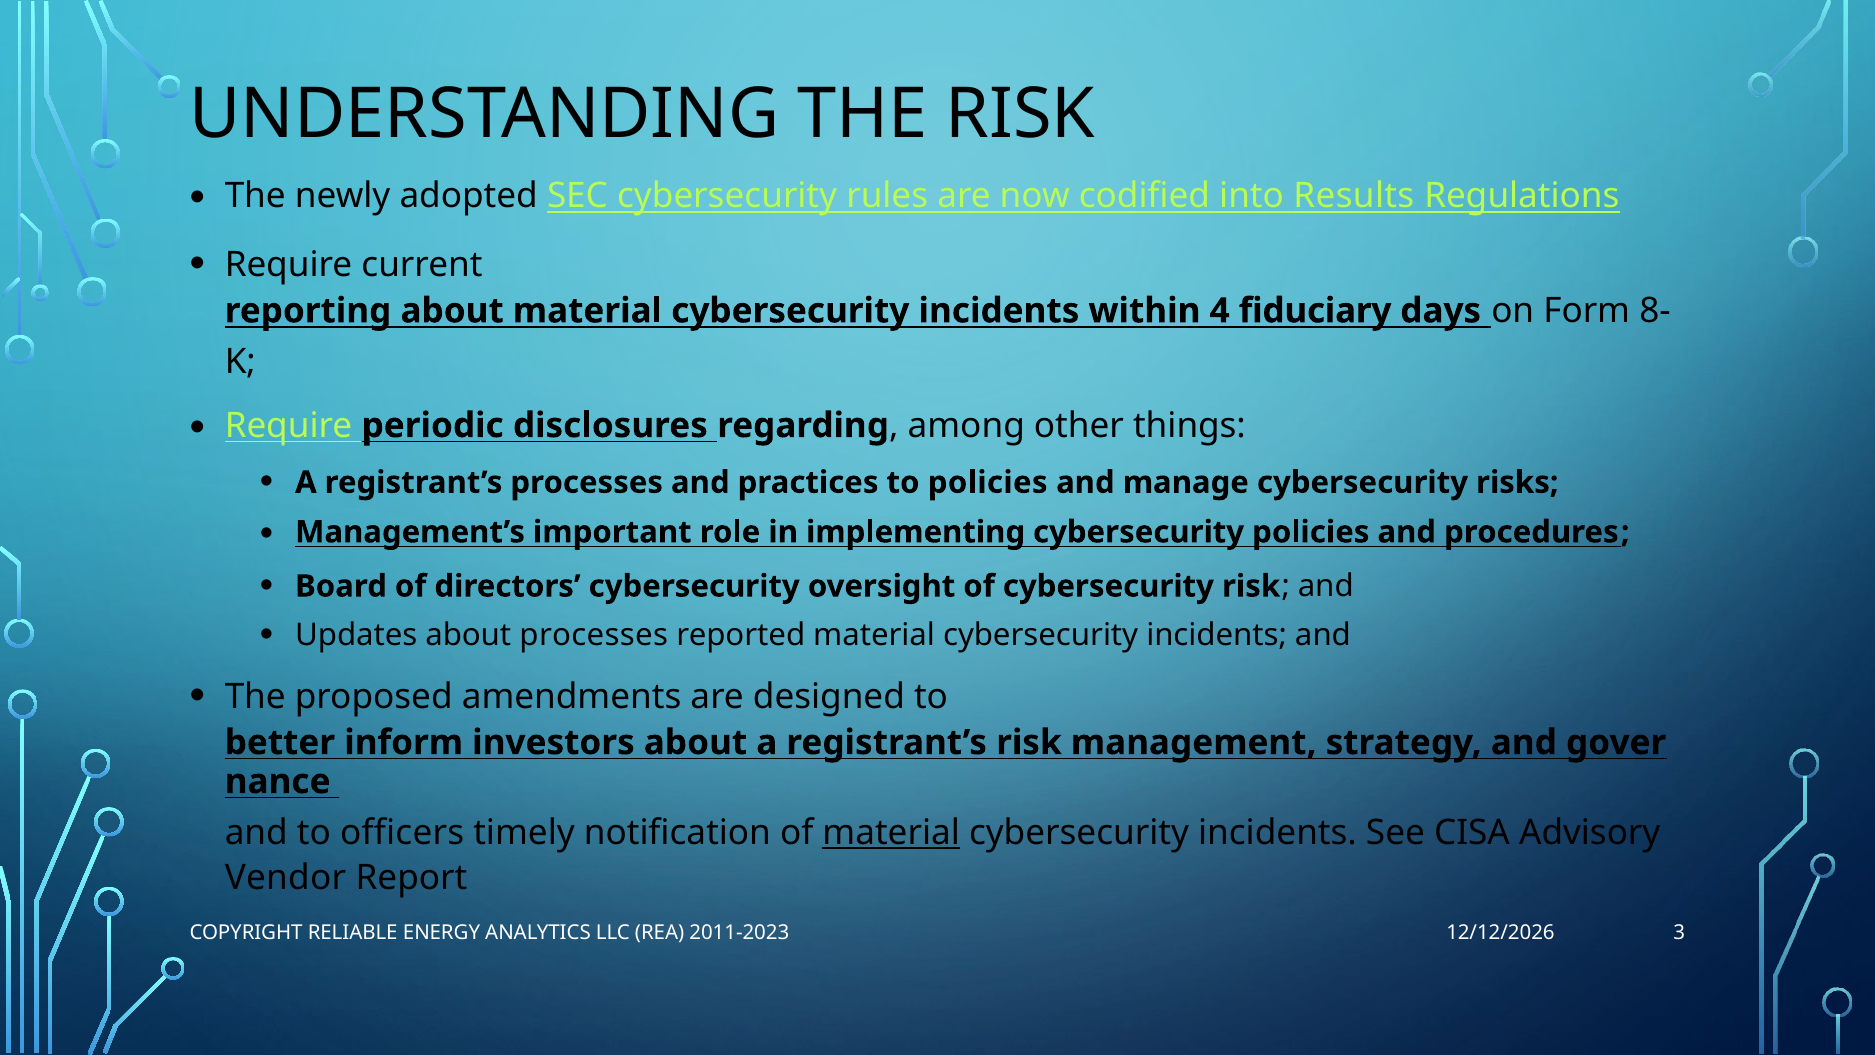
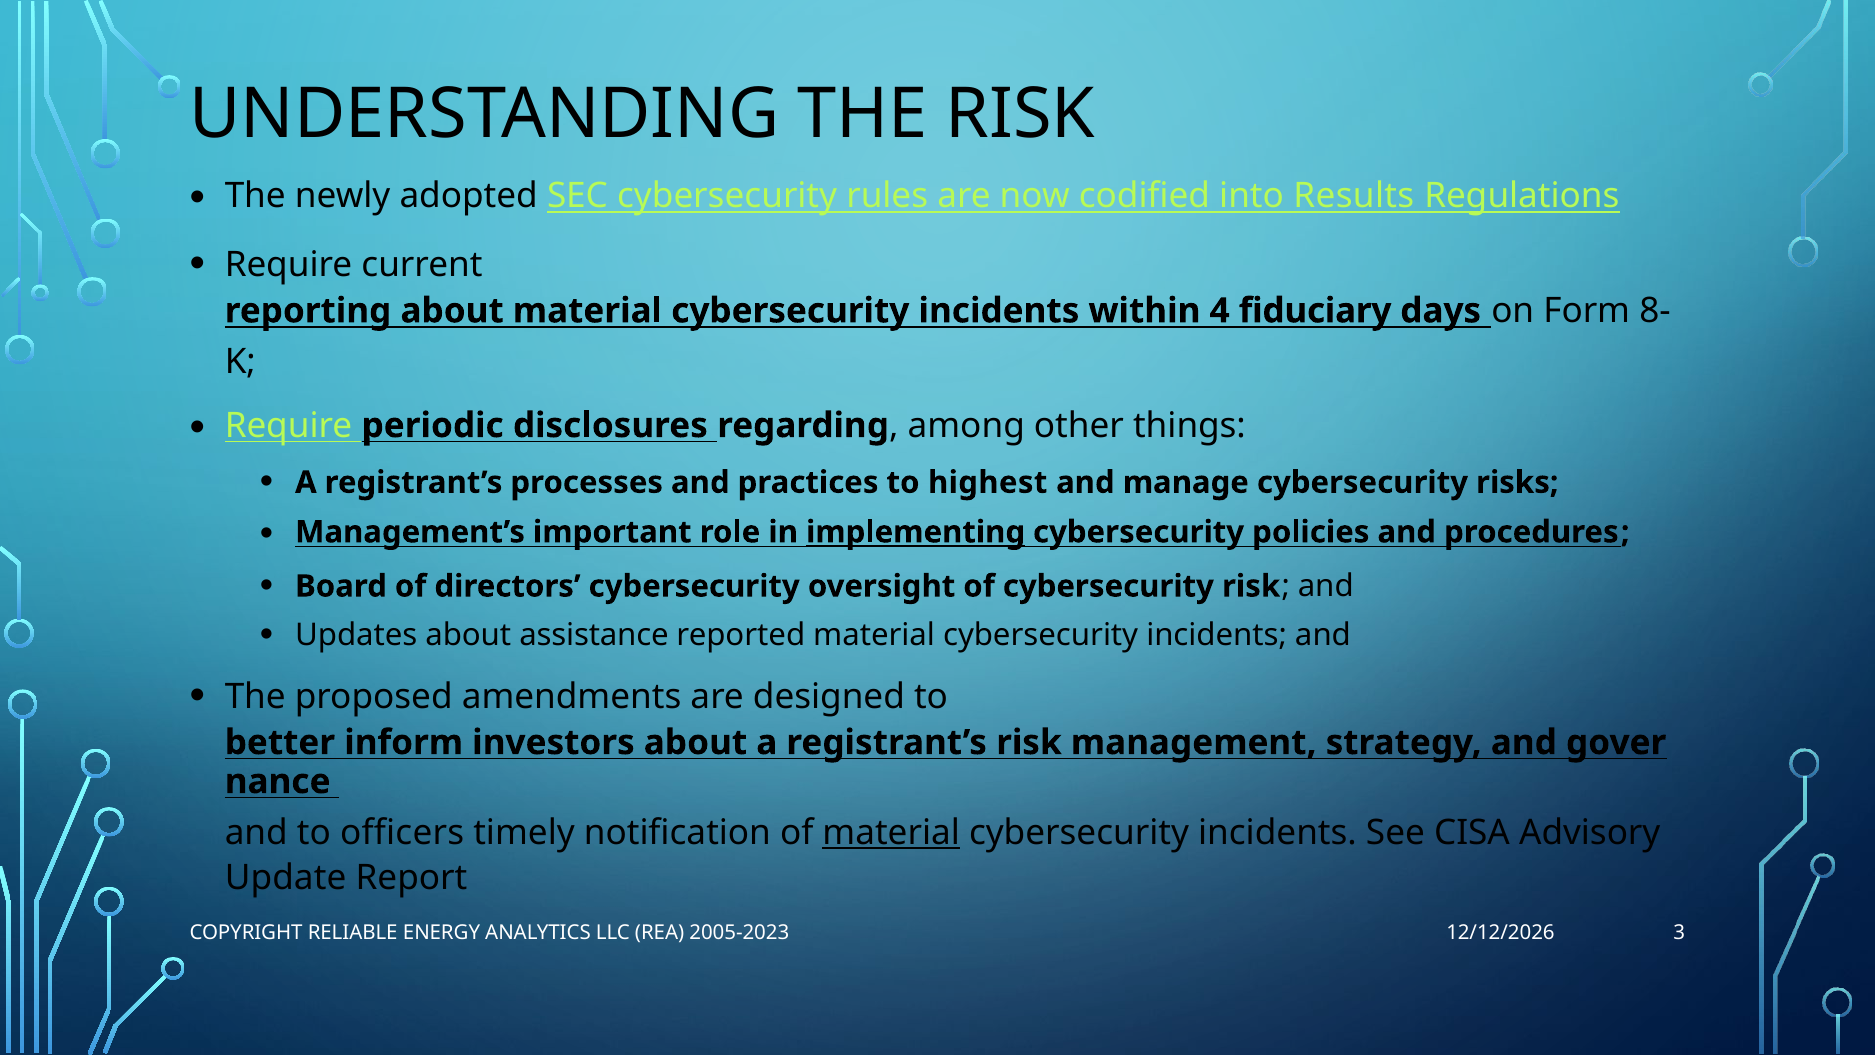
to policies: policies -> highest
implementing underline: none -> present
about processes: processes -> assistance
Vendor: Vendor -> Update
2011-2023: 2011-2023 -> 2005-2023
